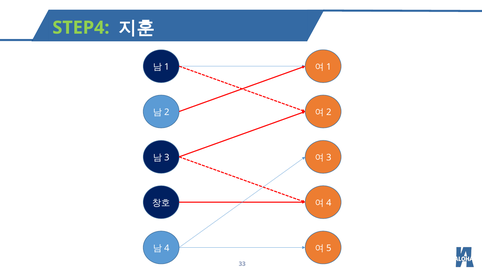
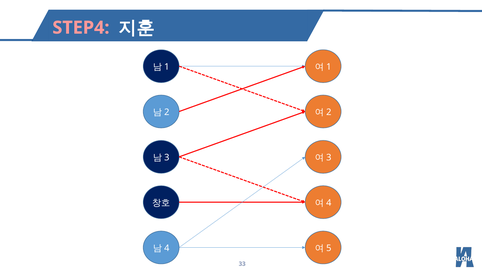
STEP4 colour: light green -> pink
